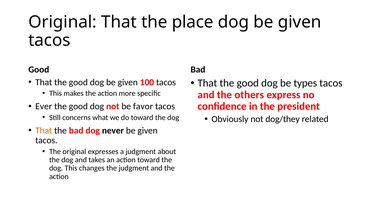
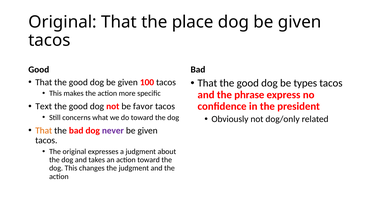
others: others -> phrase
Ever: Ever -> Text
dog/they: dog/they -> dog/only
never colour: black -> purple
